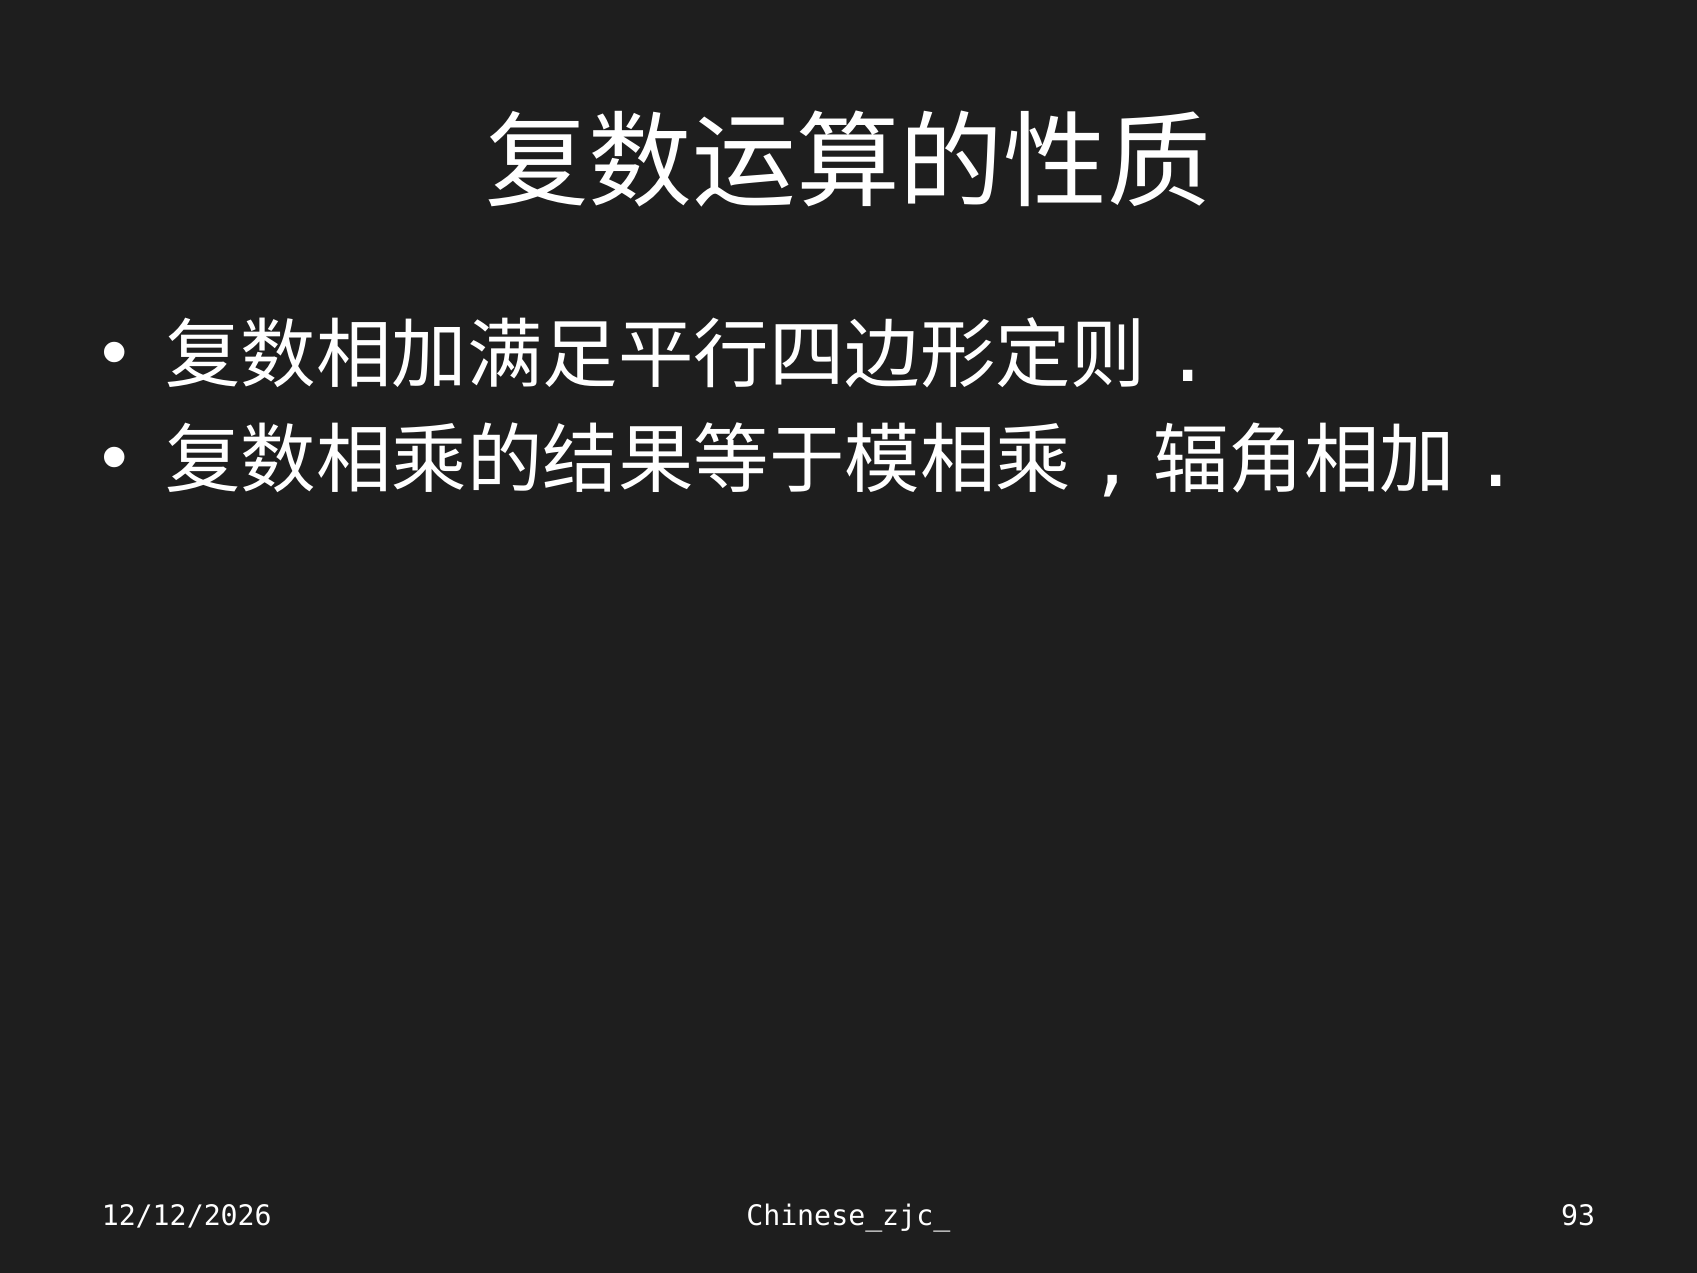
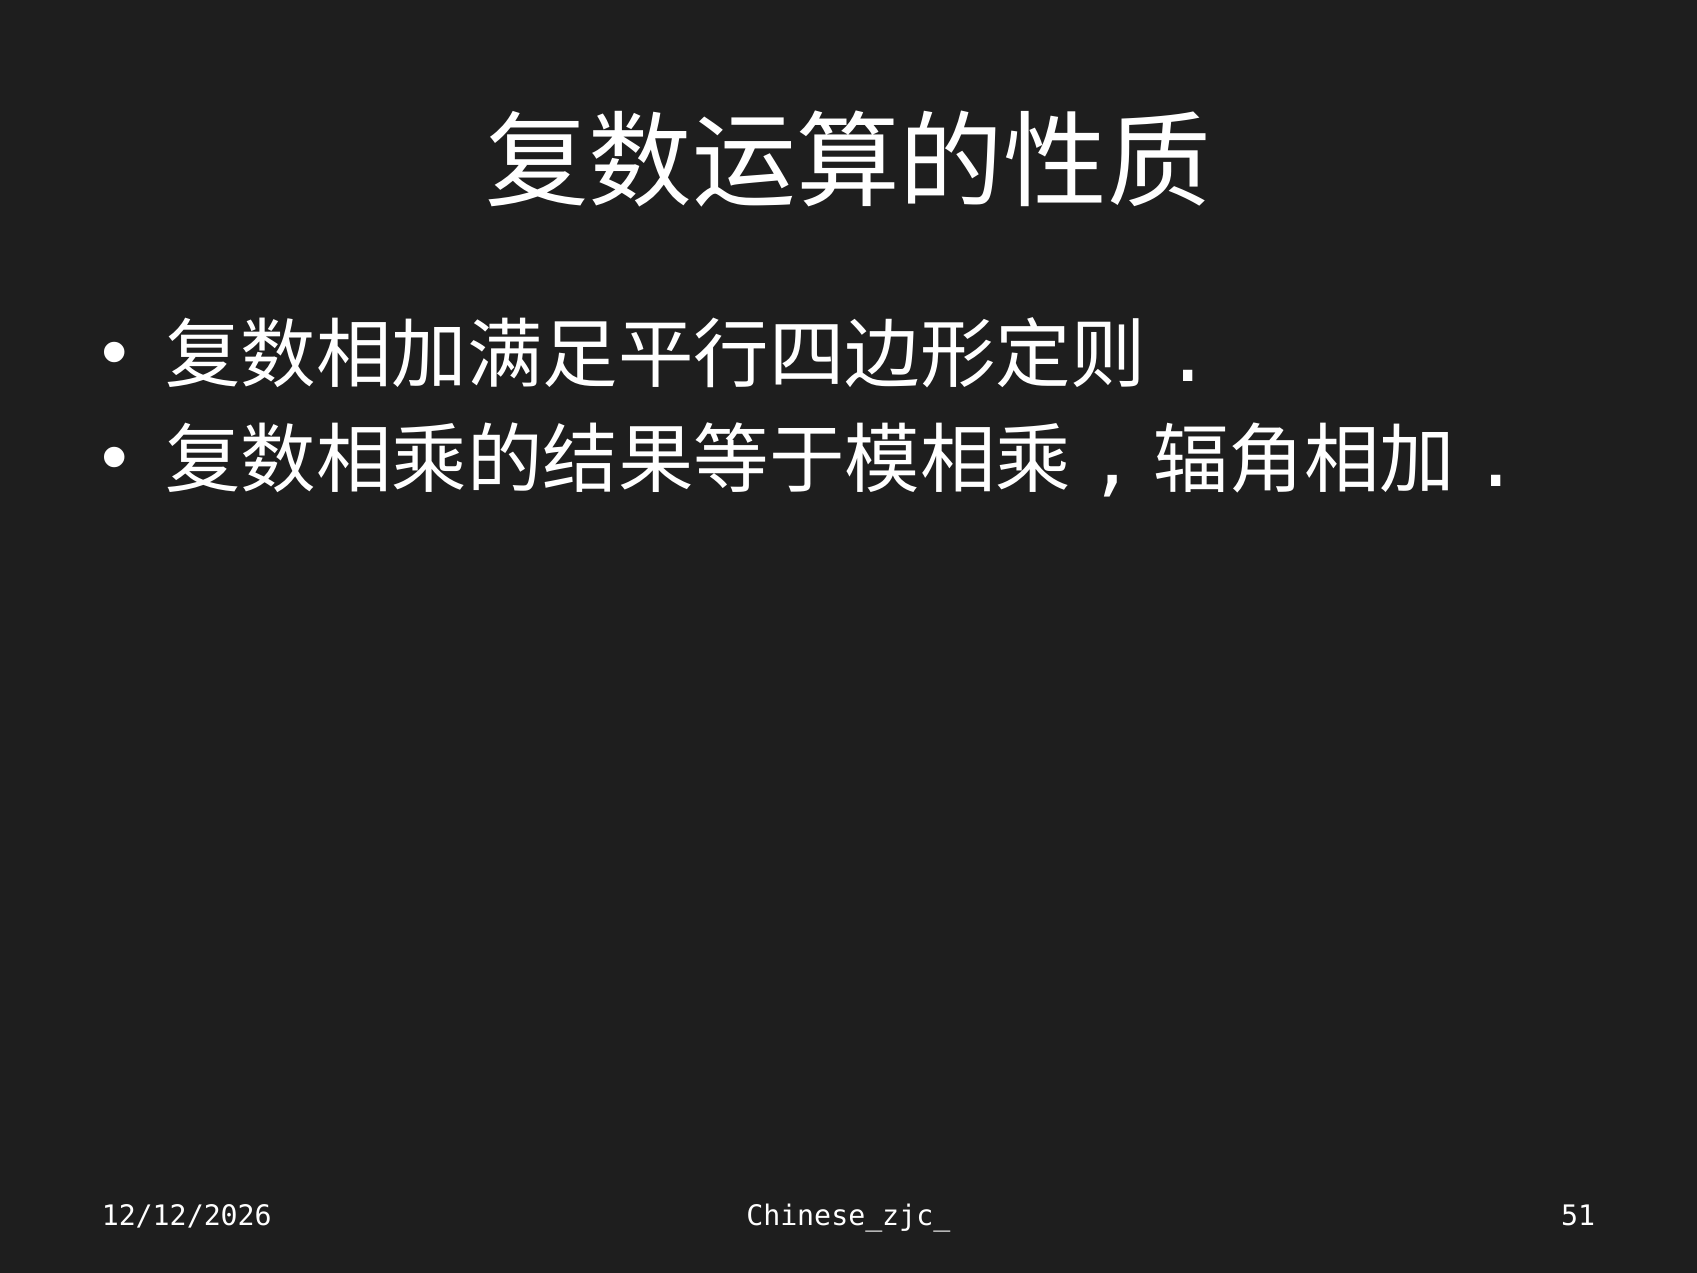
93: 93 -> 51
